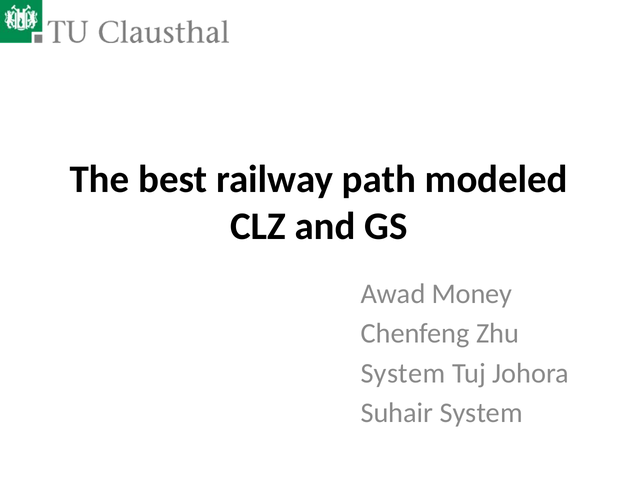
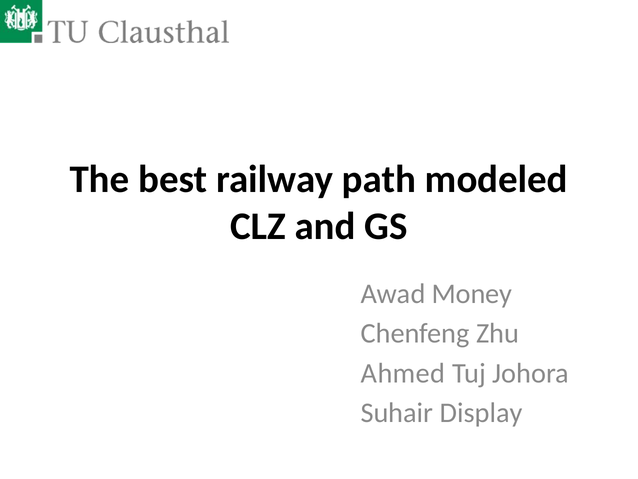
System at (403, 373): System -> Ahmed
Suhair System: System -> Display
